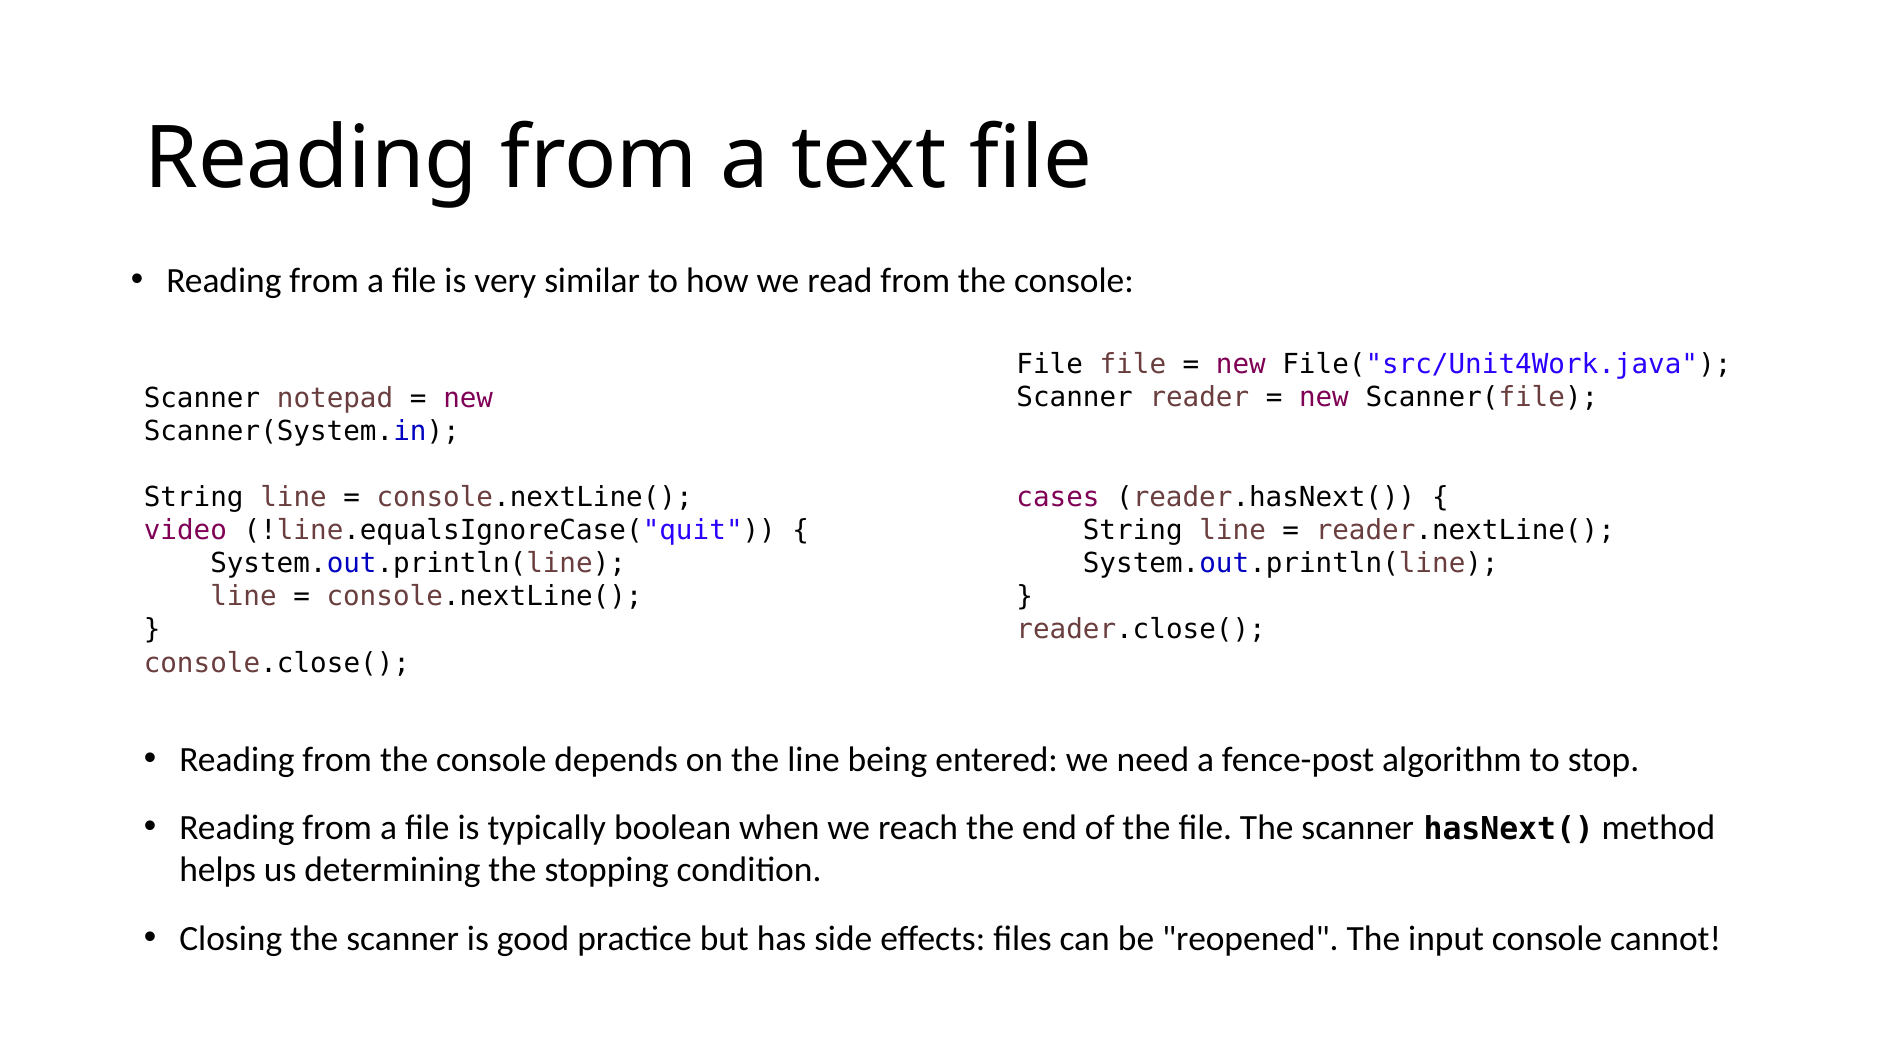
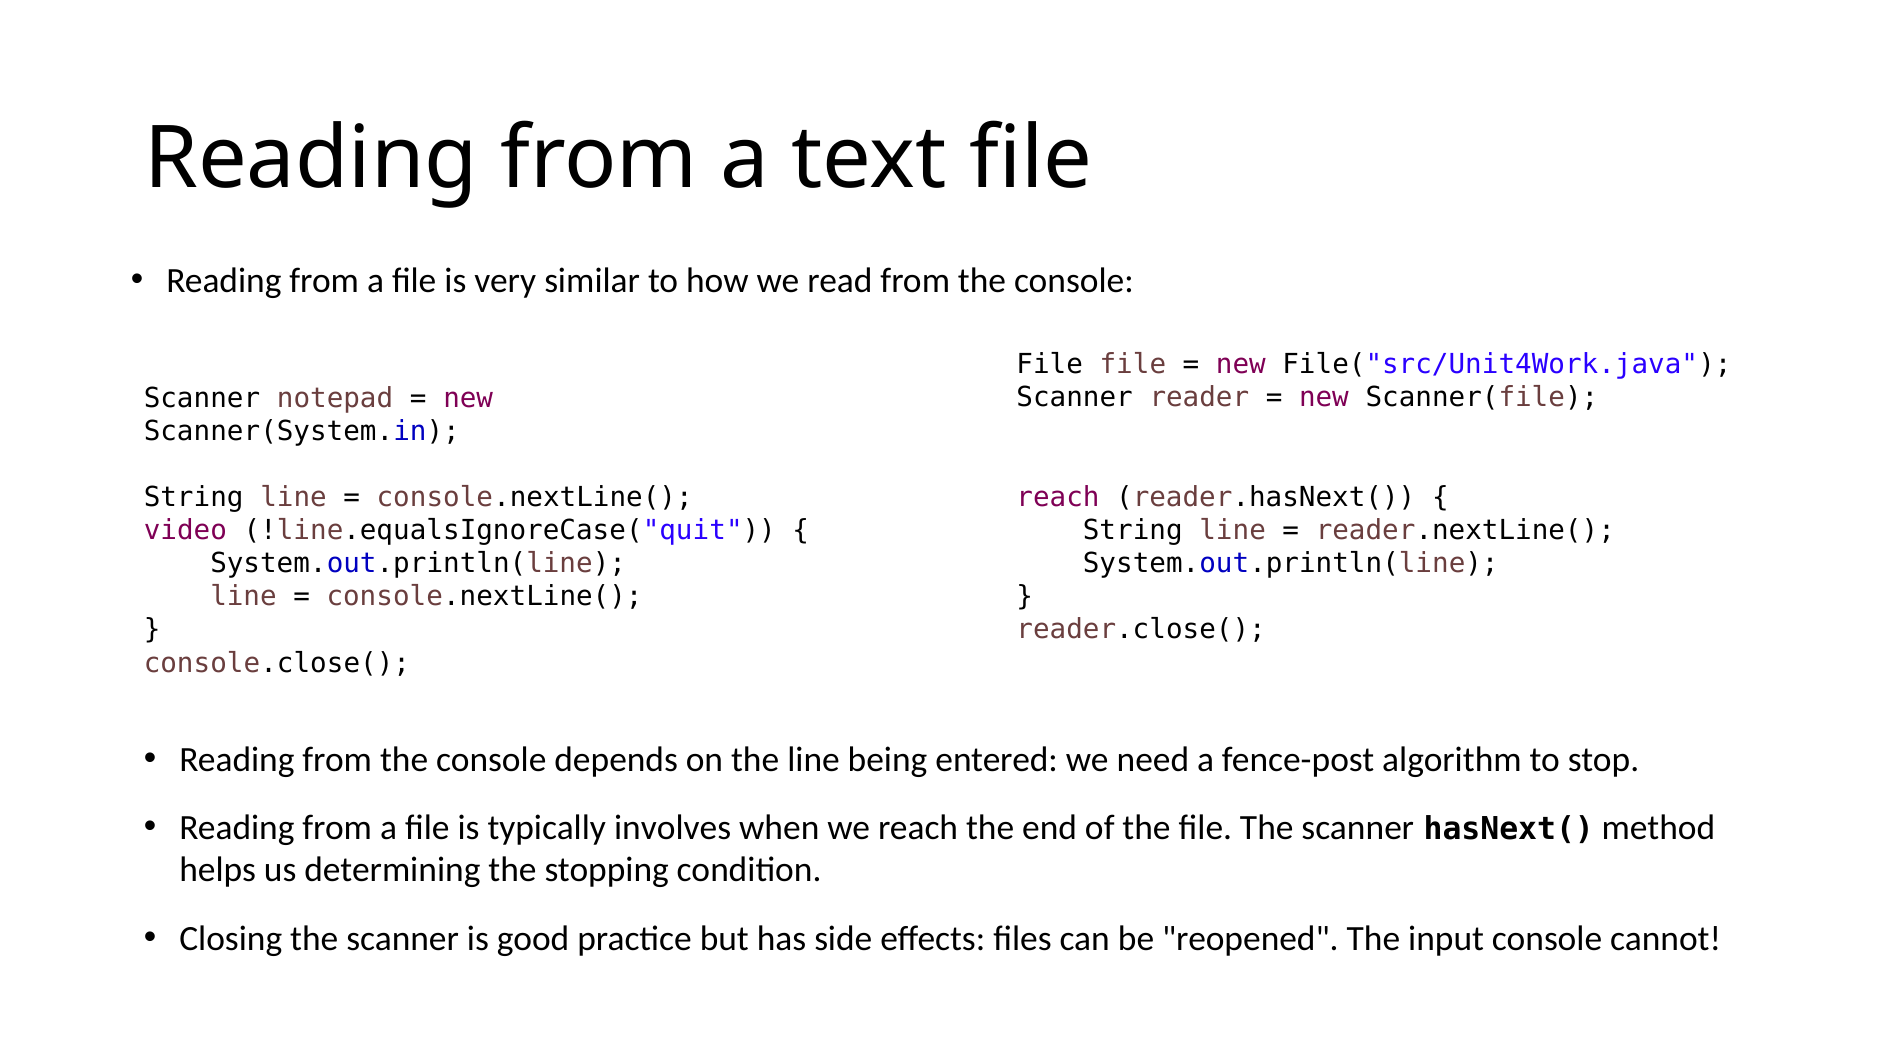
cases at (1058, 497): cases -> reach
boolean: boolean -> involves
